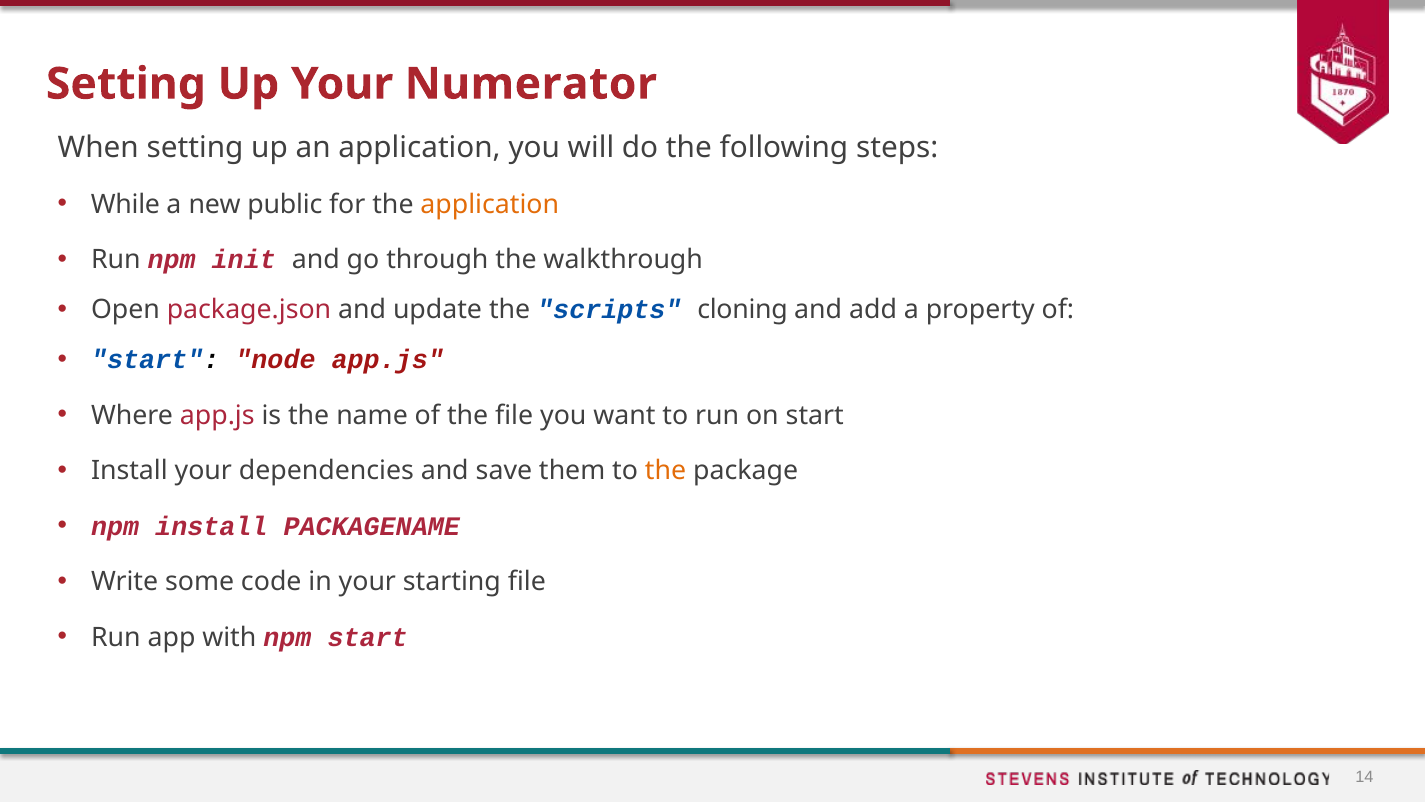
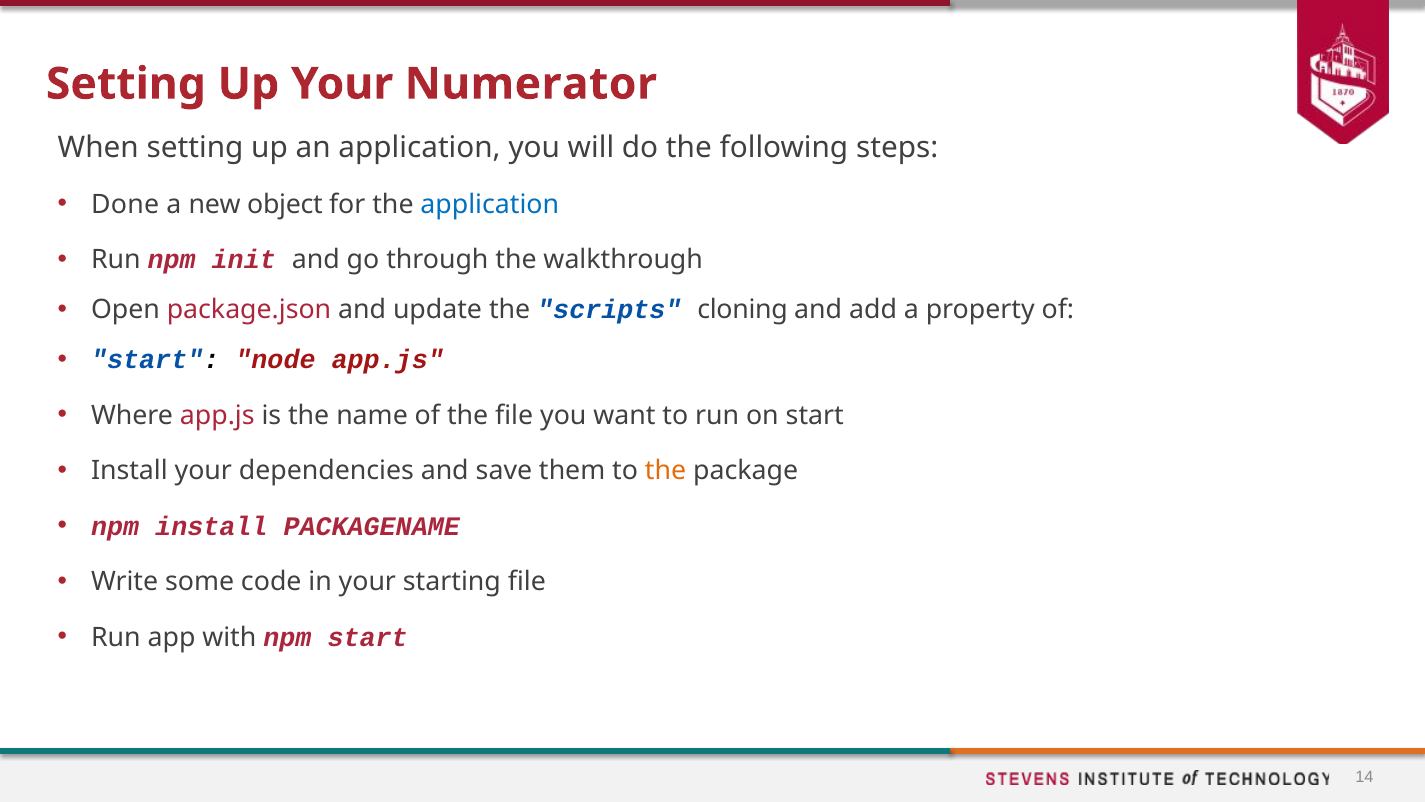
While: While -> Done
public: public -> object
application at (490, 205) colour: orange -> blue
